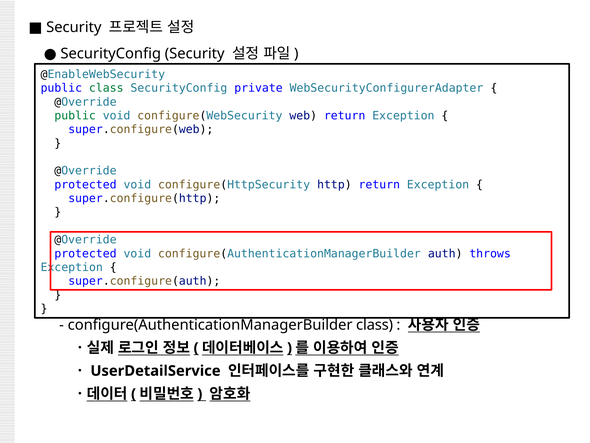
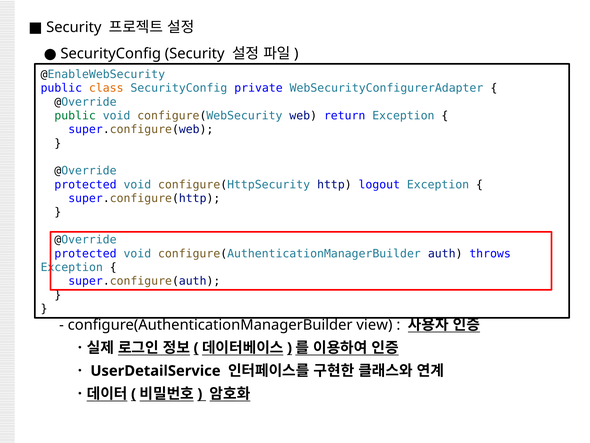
class at (106, 88) colour: green -> orange
http return: return -> logout
configure(AuthenticationManagerBuilder class: class -> view
